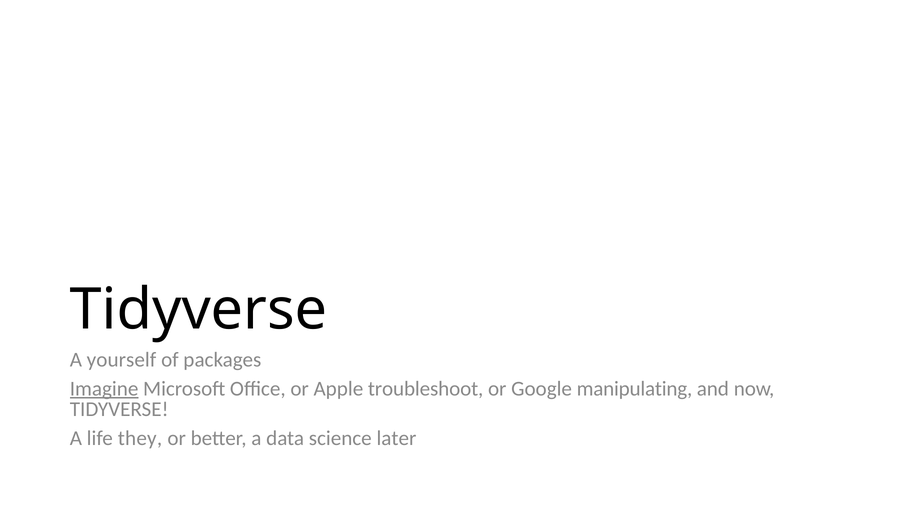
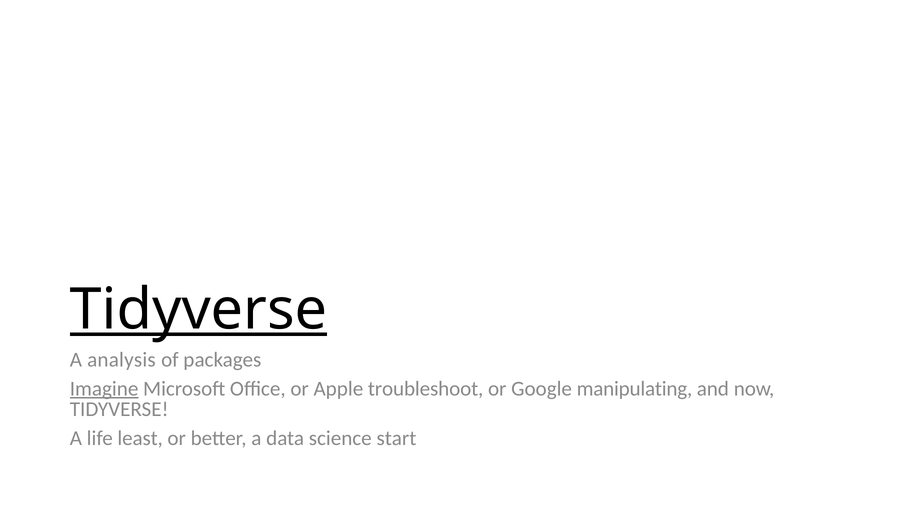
Tidyverse at (199, 310) underline: none -> present
yourself: yourself -> analysis
they: they -> least
later: later -> start
